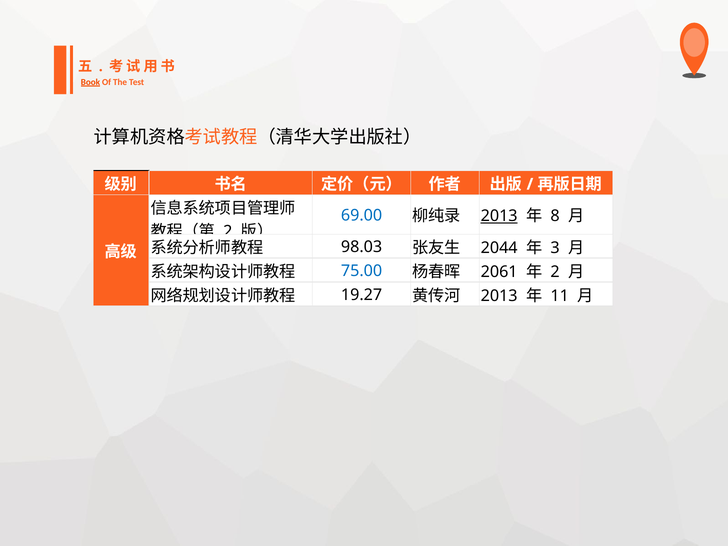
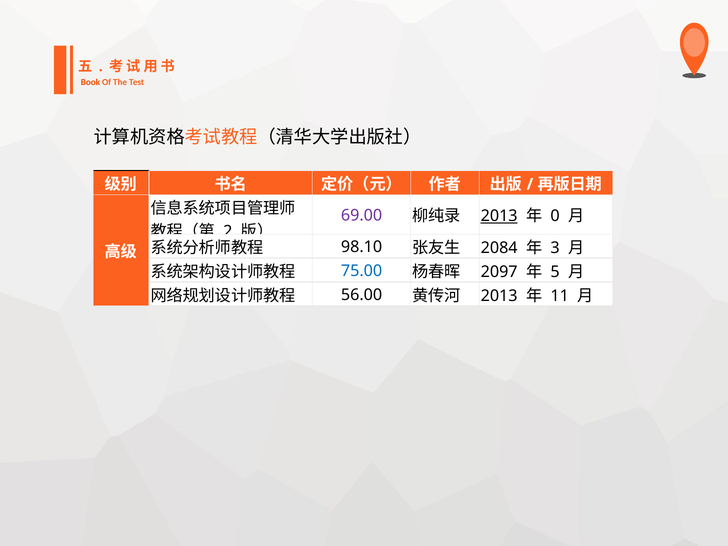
Book underline: present -> none
69.00 colour: blue -> purple
8: 8 -> 0
98.03: 98.03 -> 98.10
2044: 2044 -> 2084
2061: 2061 -> 2097
2 at (555, 272): 2 -> 5
19.27: 19.27 -> 56.00
